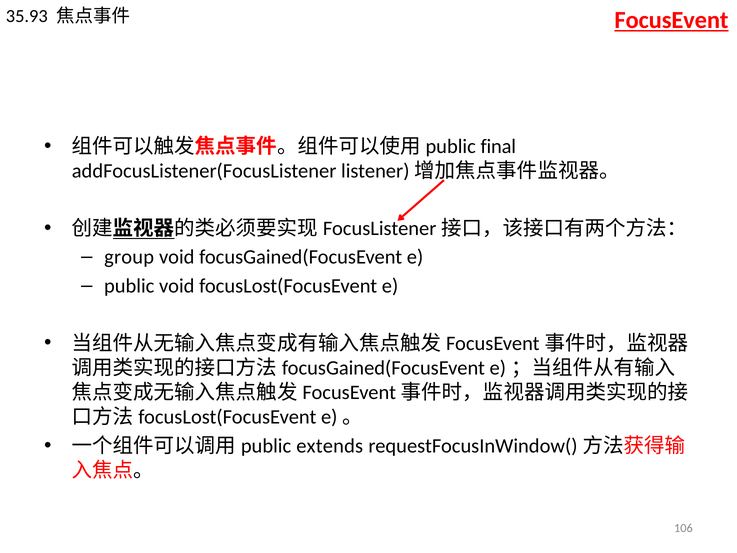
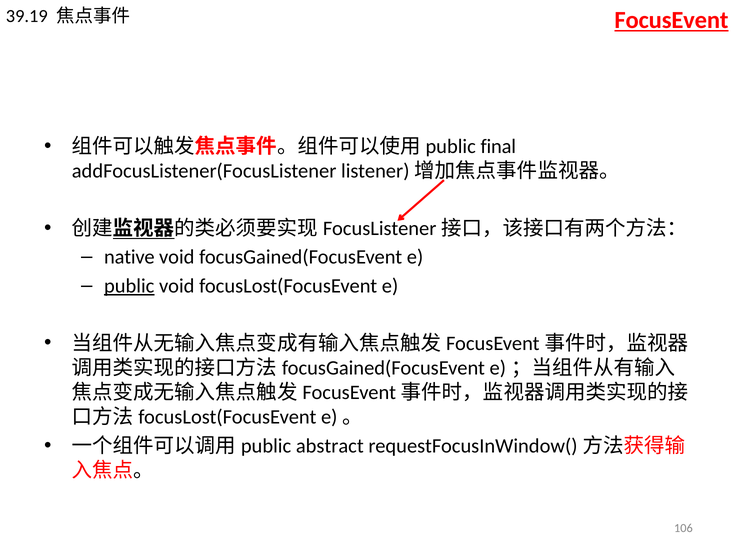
35.93: 35.93 -> 39.19
group: group -> native
public underline: none -> present
extends: extends -> abstract
